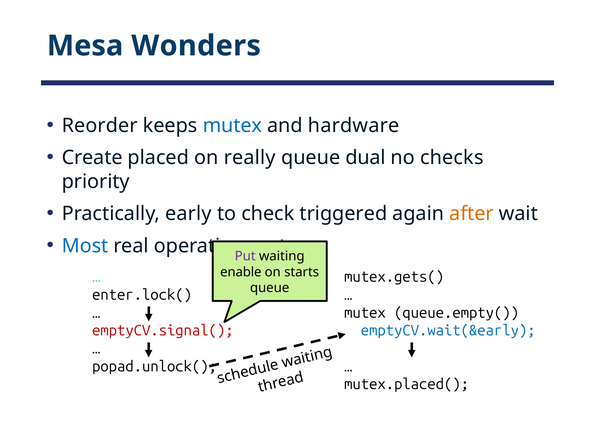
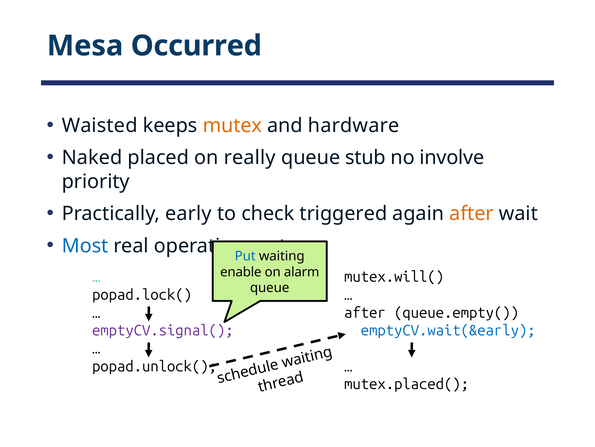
Wonders: Wonders -> Occurred
Reorder: Reorder -> Waisted
mutex at (232, 125) colour: blue -> orange
Create: Create -> Naked
dual: dual -> stub
checks: checks -> involve
Put colour: purple -> blue
starts: starts -> alarm
mutex.gets(: mutex.gets( -> mutex.will(
enter.lock(: enter.lock( -> popad.lock(
mutex at (365, 312): mutex -> after
emptyCV.signal( colour: red -> purple
